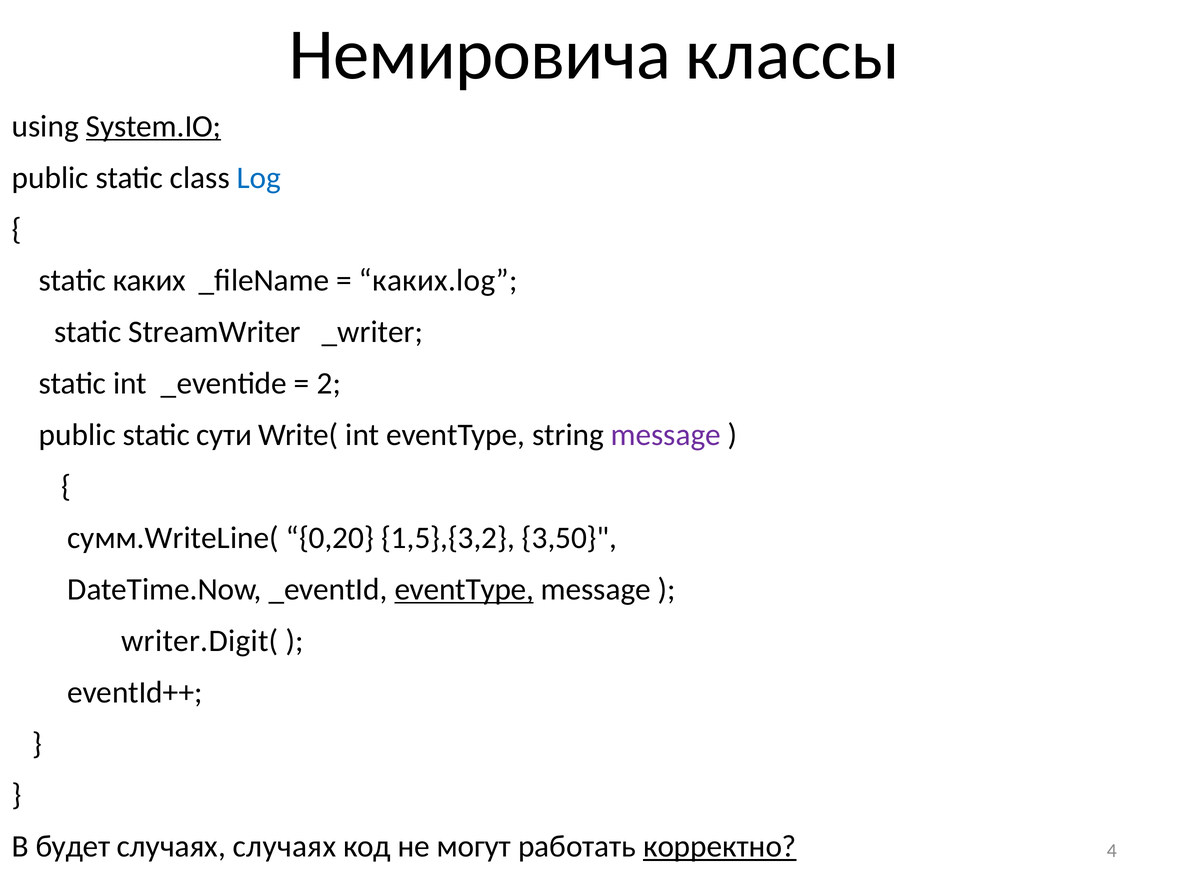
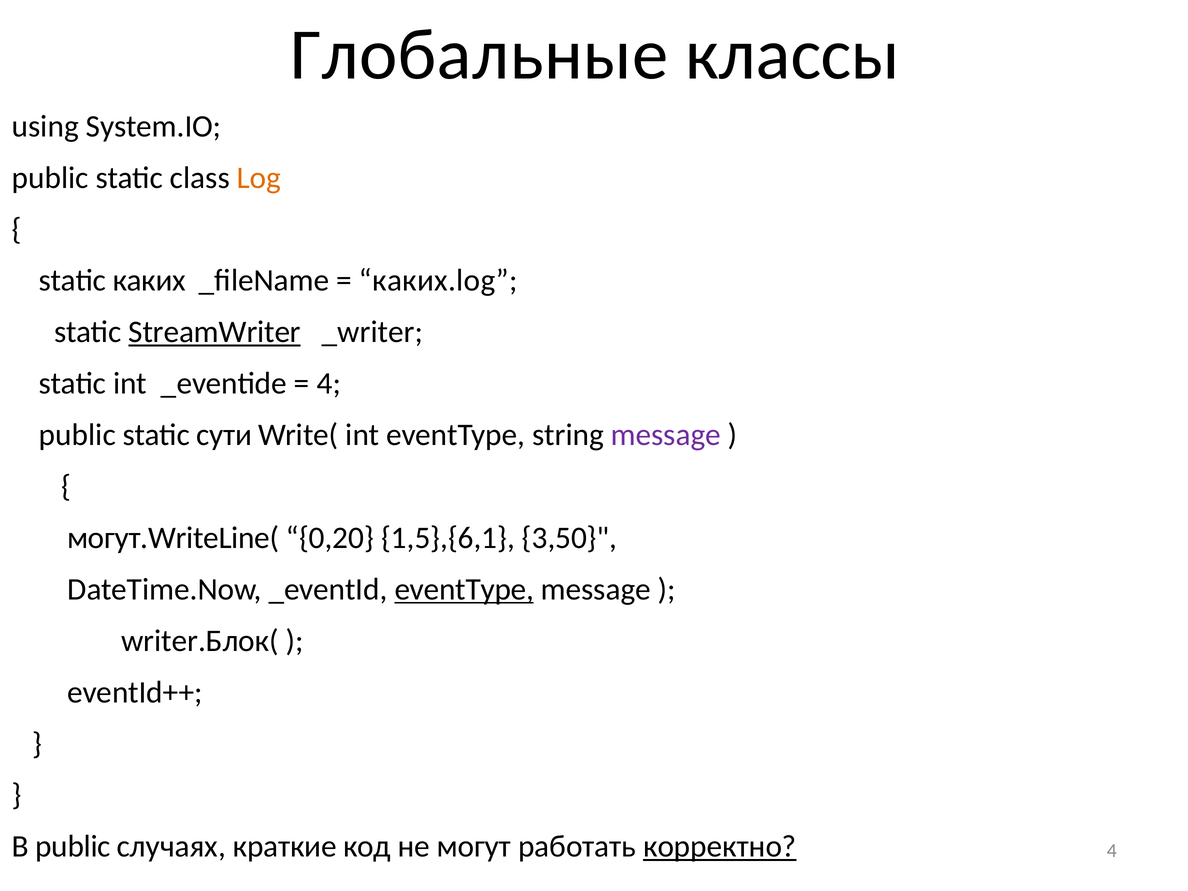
Немировича: Немировича -> Глобальные
System.IO underline: present -> none
Log colour: blue -> orange
StreamWriter underline: none -> present
2 at (329, 384): 2 -> 4
сумм.WriteLine(: сумм.WriteLine( -> могут.WriteLine(
1,5},{3,2: 1,5},{3,2 -> 1,5},{6,1
writer.Digit(: writer.Digit( -> writer.Блок(
В будет: будет -> public
случаях случаях: случаях -> краткие
